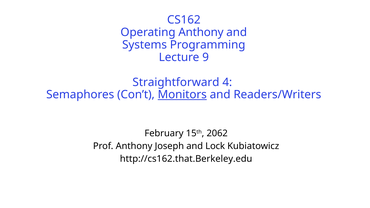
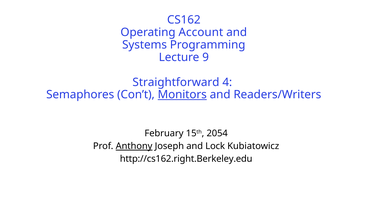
Operating Anthony: Anthony -> Account
2062: 2062 -> 2054
Anthony at (134, 146) underline: none -> present
http://cs162.that.Berkeley.edu: http://cs162.that.Berkeley.edu -> http://cs162.right.Berkeley.edu
